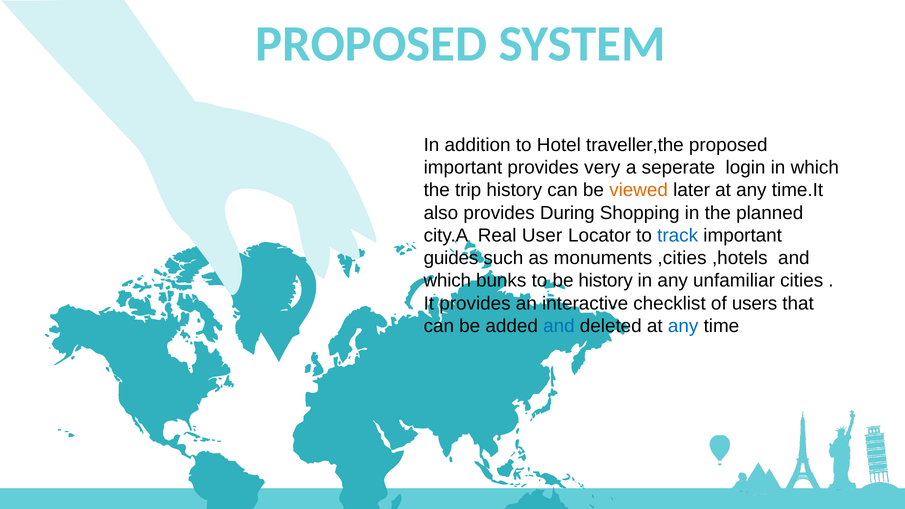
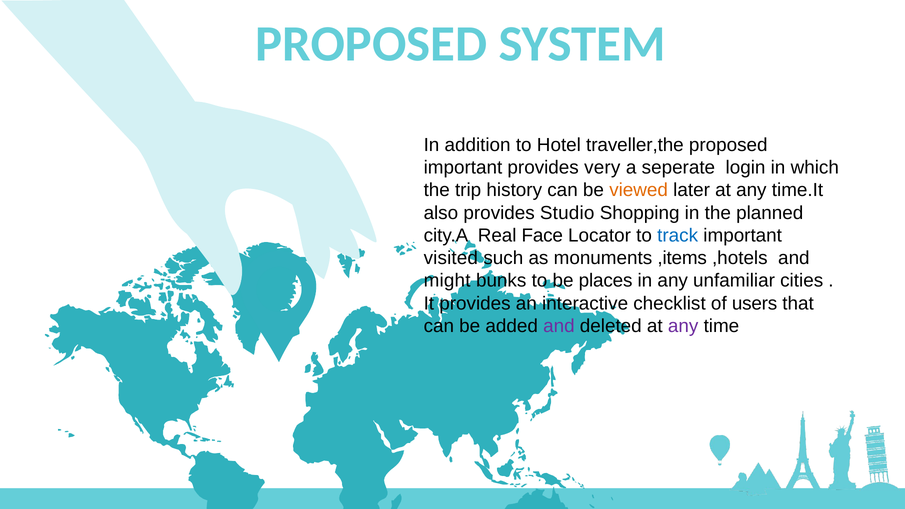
During: During -> Studio
User: User -> Face
guides: guides -> visited
,cities: ,cities -> ,items
which at (447, 281): which -> might
be history: history -> places
and at (559, 326) colour: blue -> purple
any at (683, 326) colour: blue -> purple
